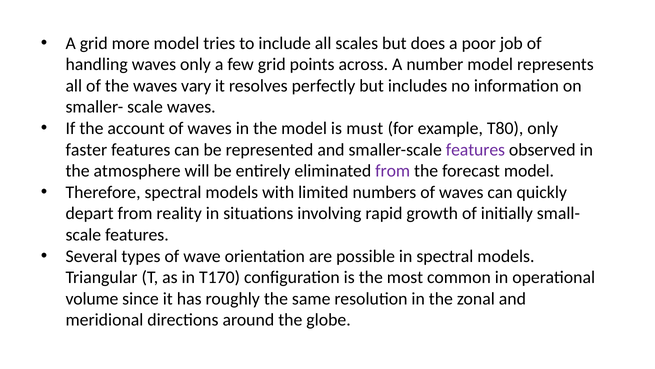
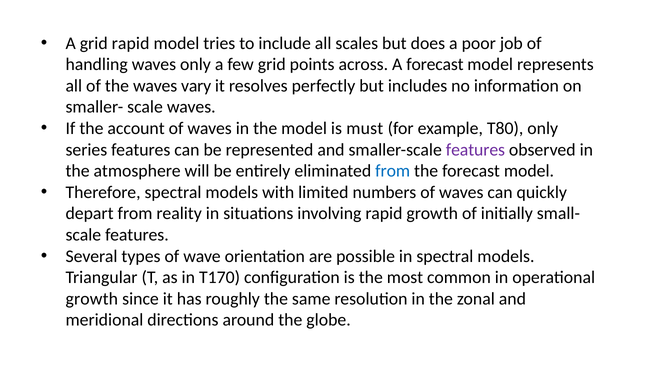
grid more: more -> rapid
A number: number -> forecast
faster: faster -> series
from at (393, 171) colour: purple -> blue
volume at (92, 298): volume -> growth
